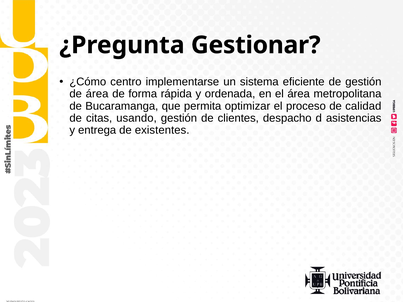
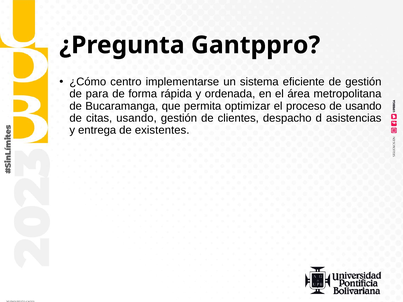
Gestionar: Gestionar -> Gantppro
de área: área -> para
de calidad: calidad -> usando
